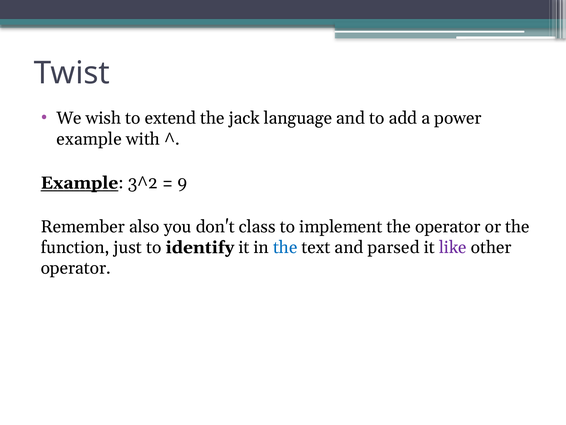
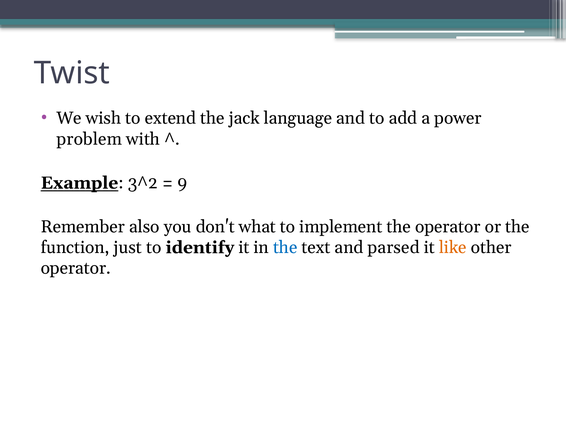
example at (89, 139): example -> problem
class: class -> what
like colour: purple -> orange
